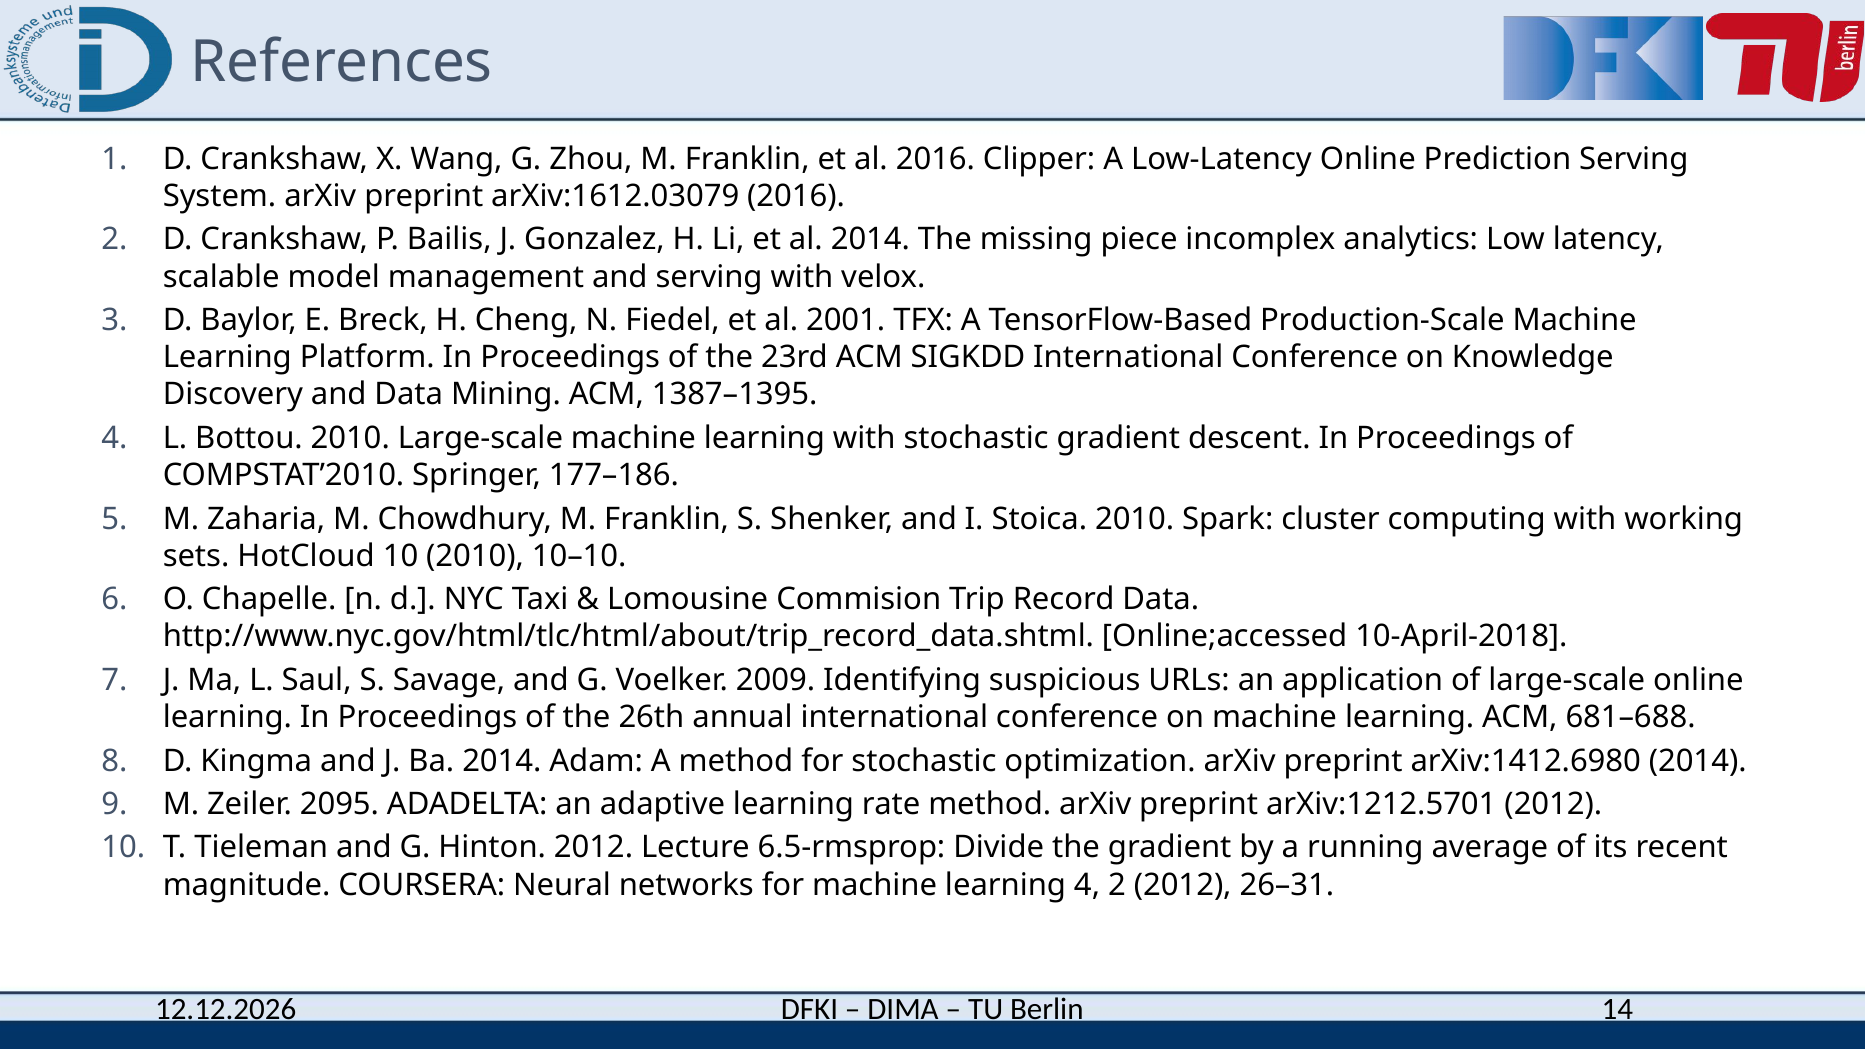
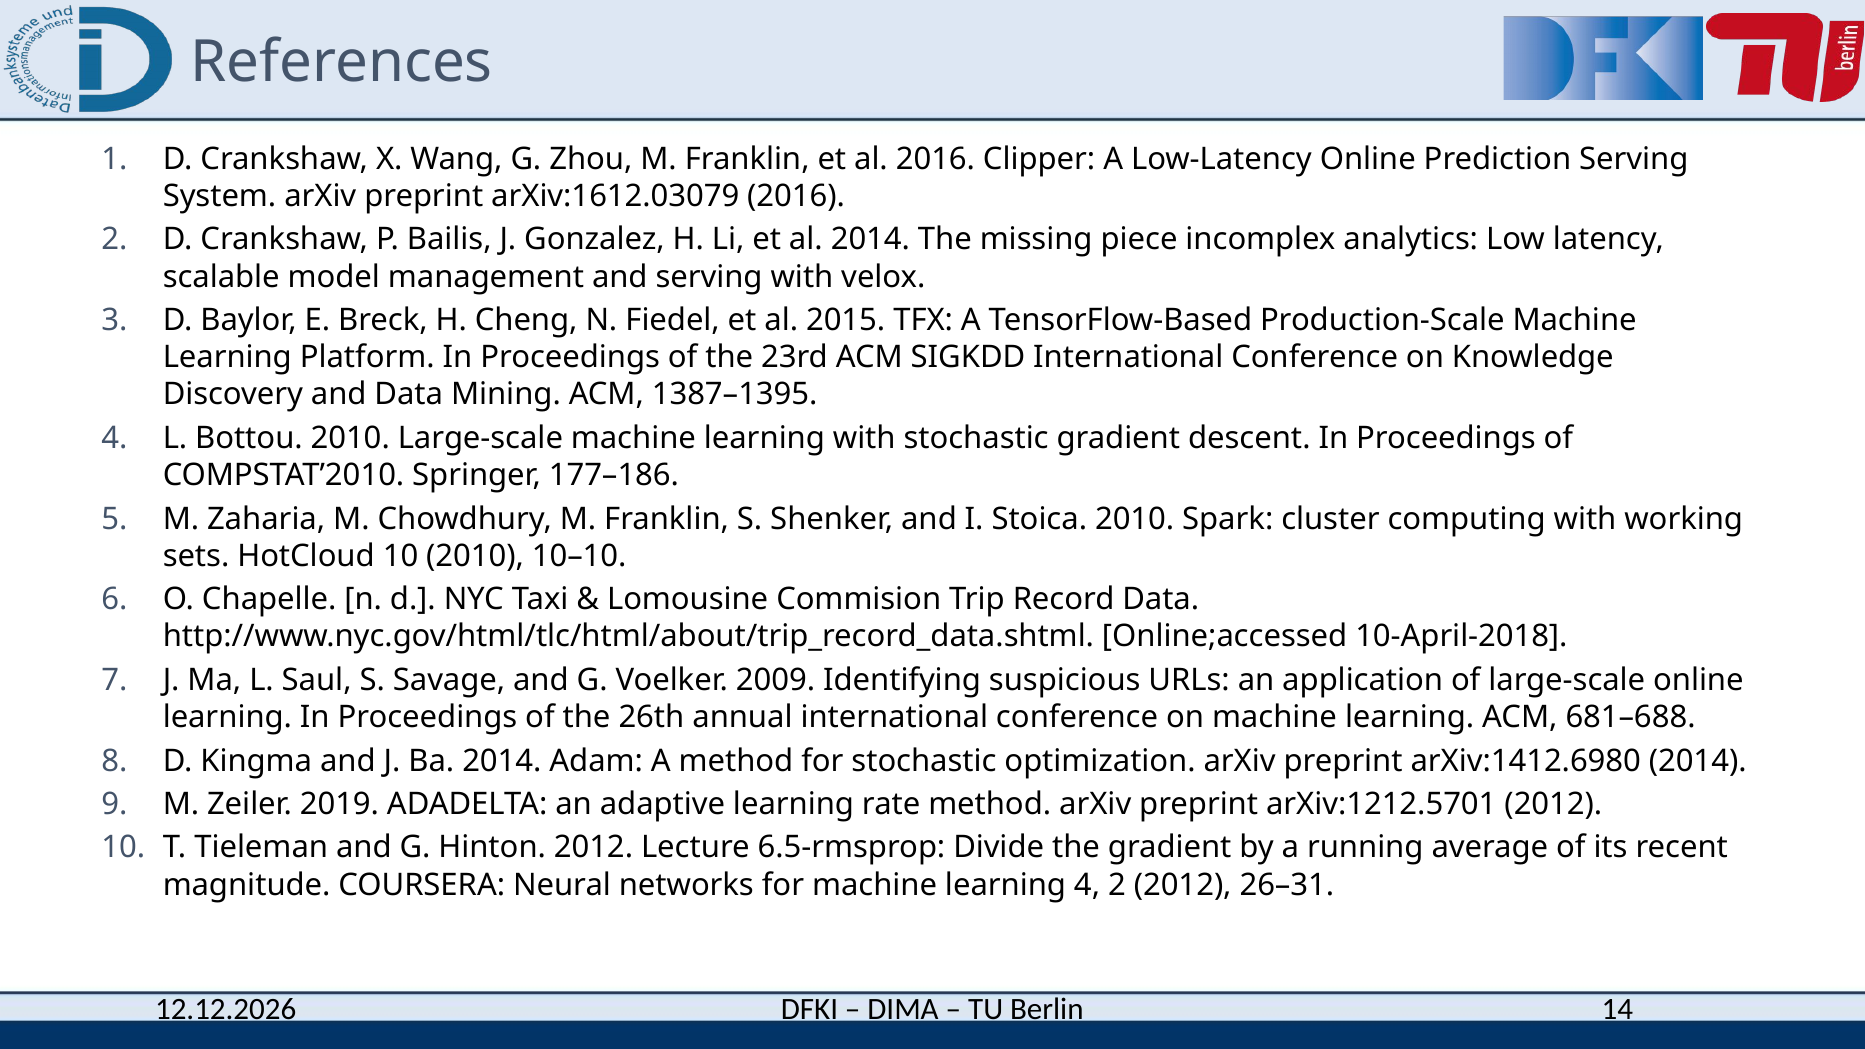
2001: 2001 -> 2015
2095: 2095 -> 2019
